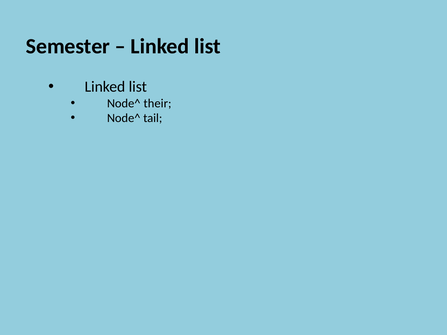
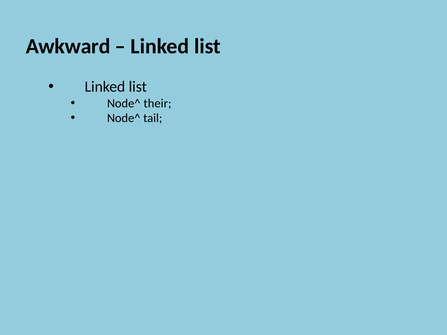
Semester: Semester -> Awkward
